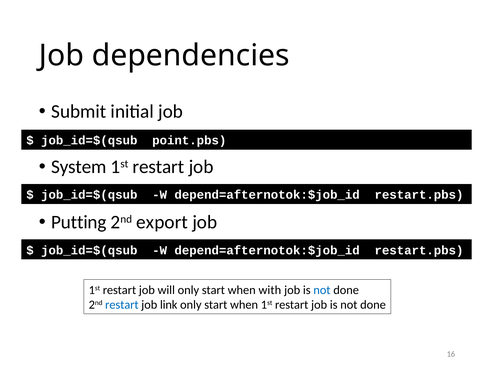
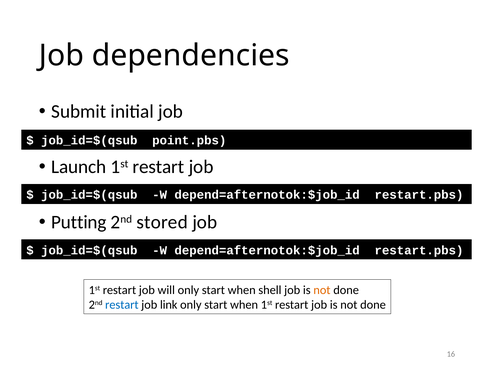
System: System -> Launch
export: export -> stored
with: with -> shell
not at (322, 290) colour: blue -> orange
